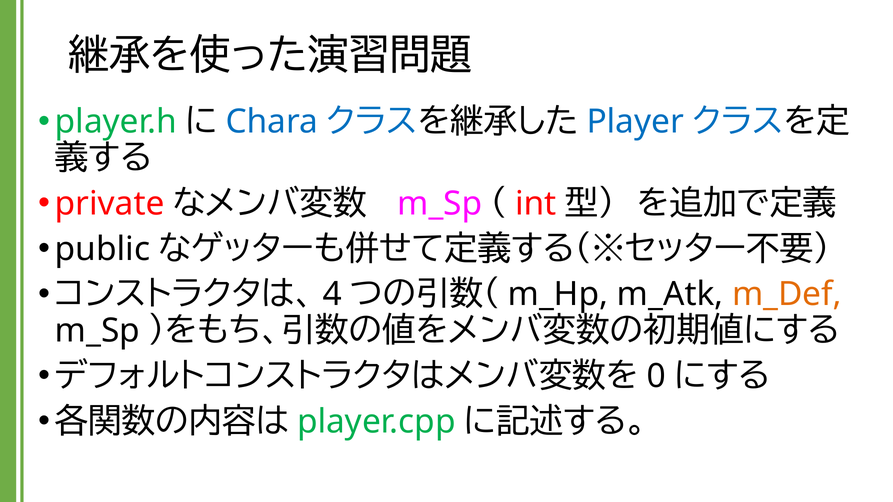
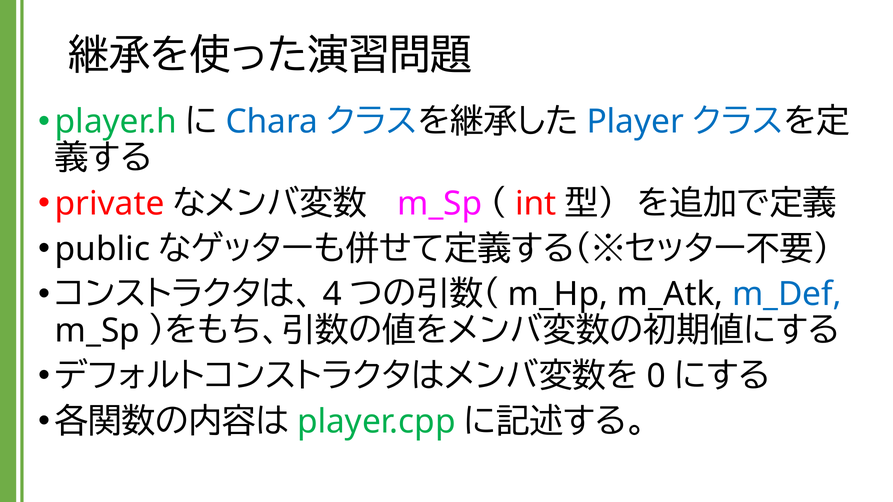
m_Def colour: orange -> blue
